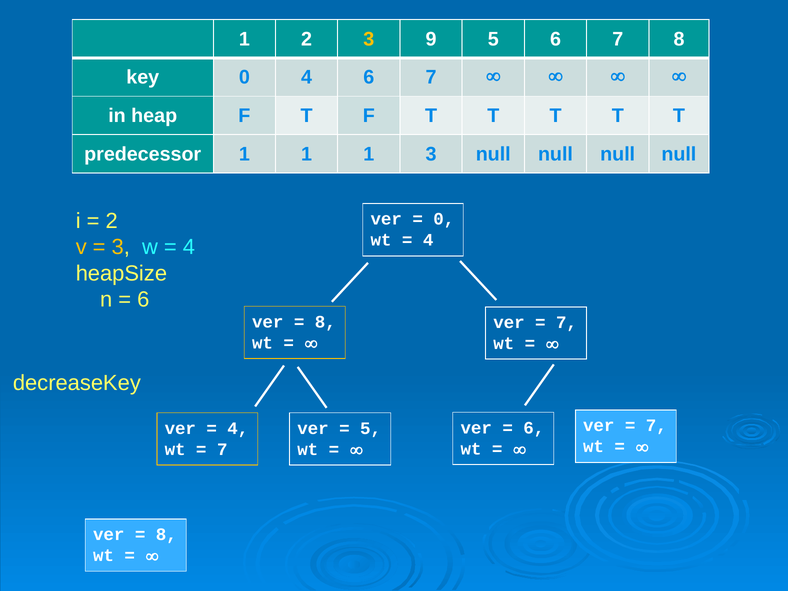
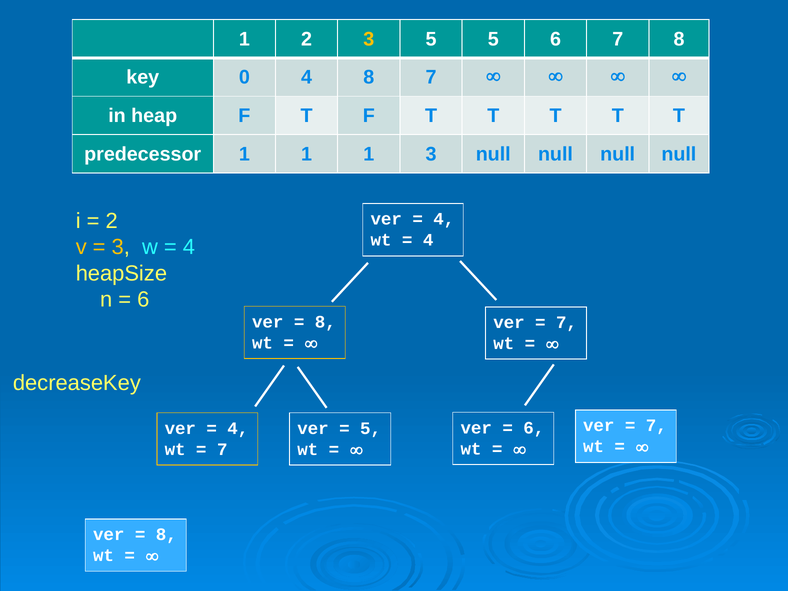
3 9: 9 -> 5
4 6: 6 -> 8
0 at (444, 219): 0 -> 4
